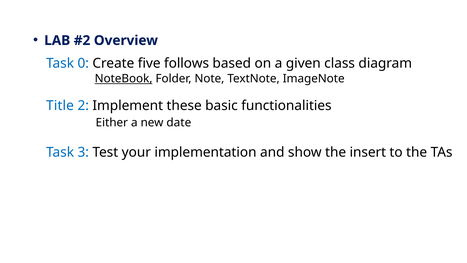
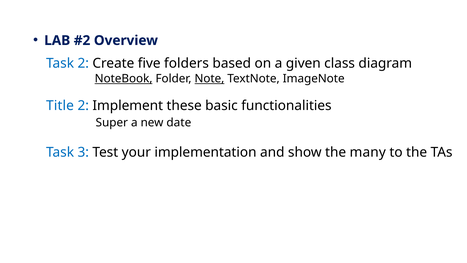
Task 0: 0 -> 2
follows: follows -> folders
Note underline: none -> present
Either: Either -> Super
insert: insert -> many
